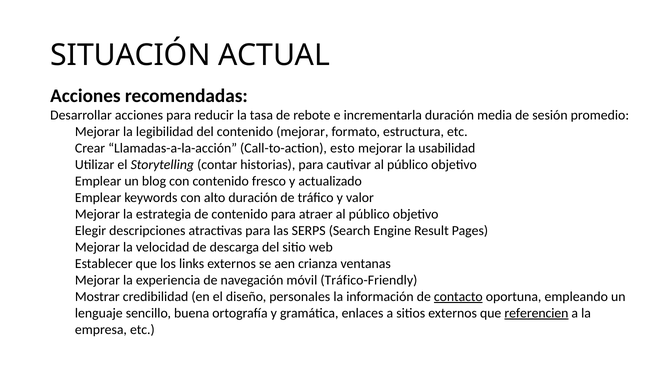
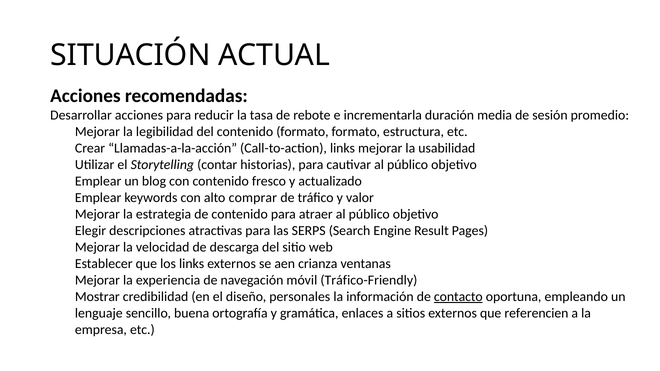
contenido mejorar: mejorar -> formato
Call-to-action esto: esto -> links
alto duración: duración -> comprar
referencien underline: present -> none
